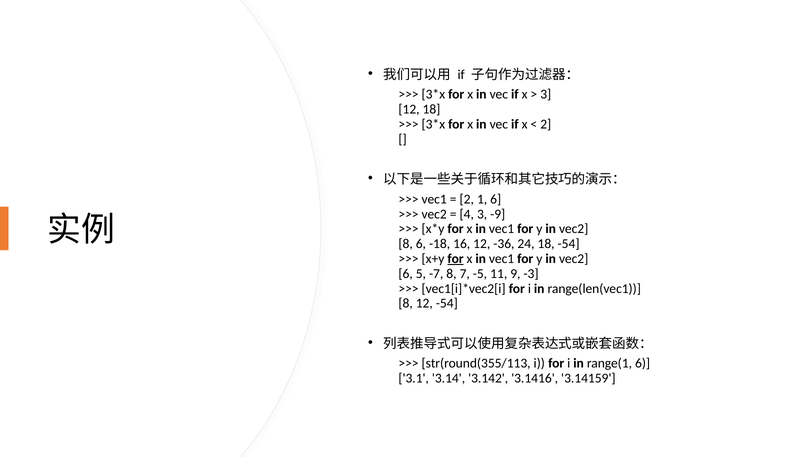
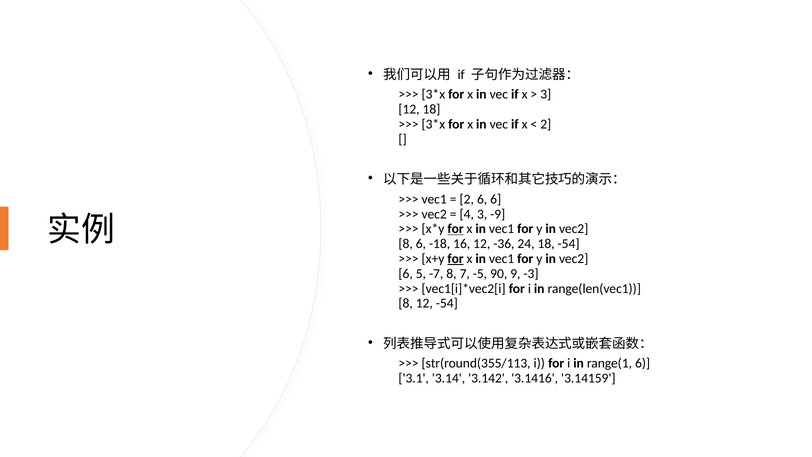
2 1: 1 -> 6
for at (456, 229) underline: none -> present
11: 11 -> 90
